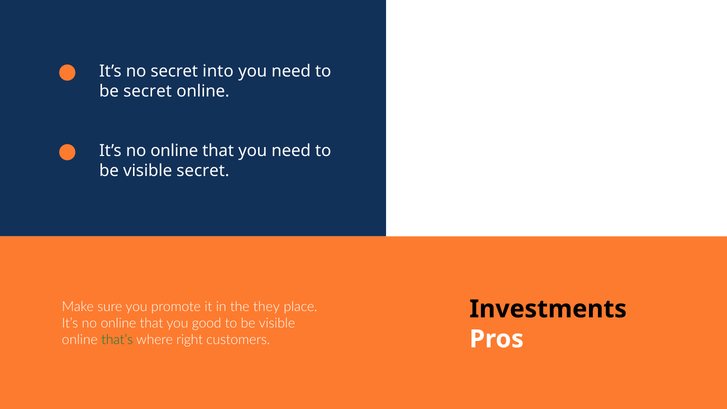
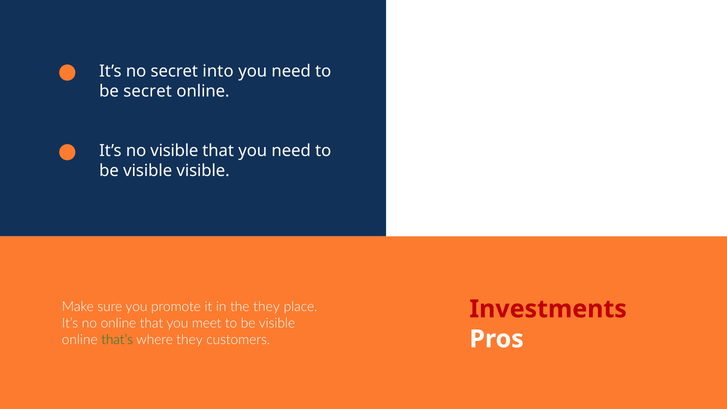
online at (174, 151): online -> visible
visible secret: secret -> visible
Investments colour: black -> red
good: good -> meet
where right: right -> they
